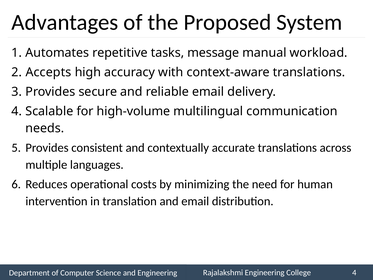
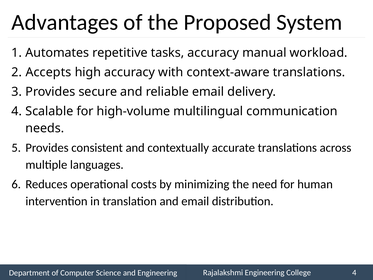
tasks message: message -> accuracy
